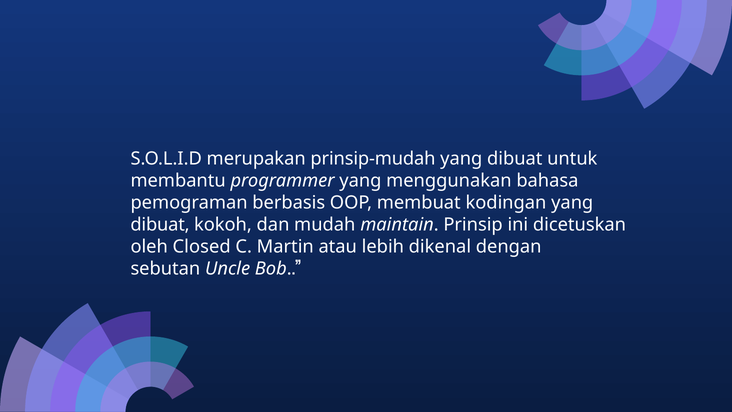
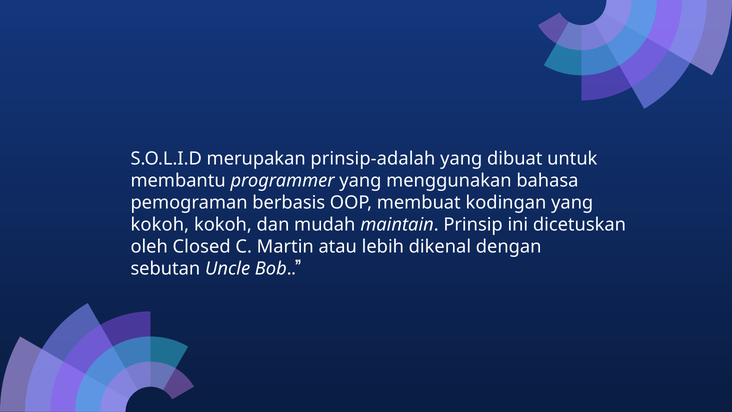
prinsip-mudah: prinsip-mudah -> prinsip-adalah
dibuat at (160, 225): dibuat -> kokoh
